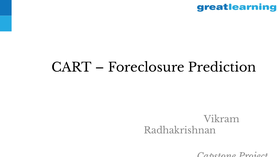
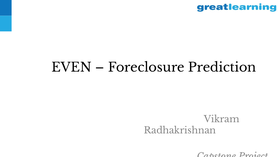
CART: CART -> EVEN
